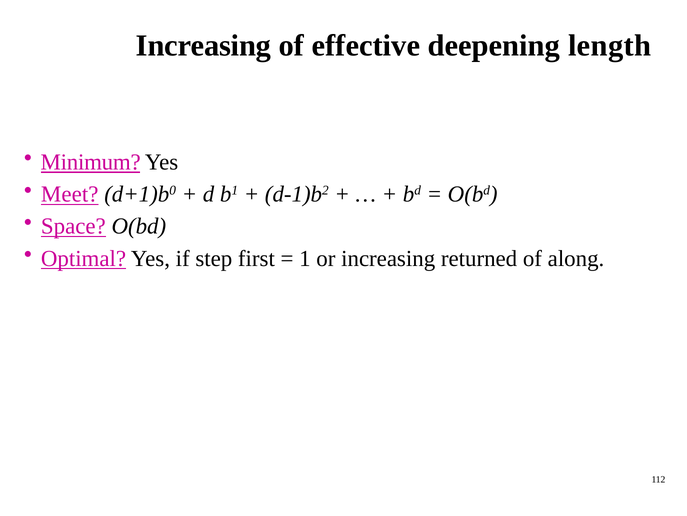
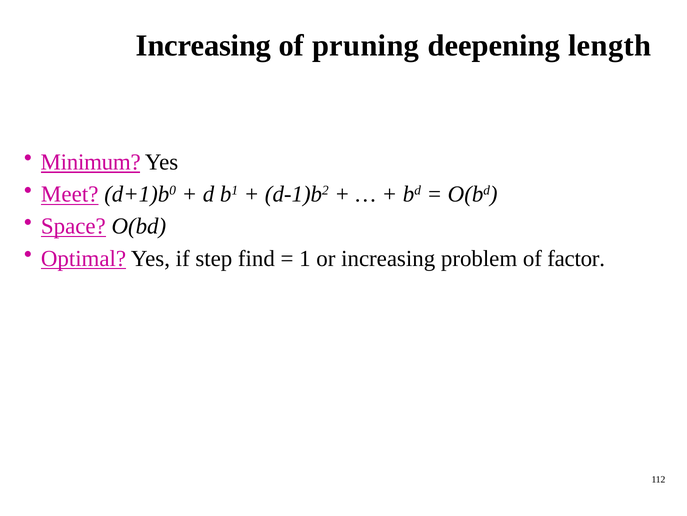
effective: effective -> pruning
first: first -> find
returned: returned -> problem
along: along -> factor
